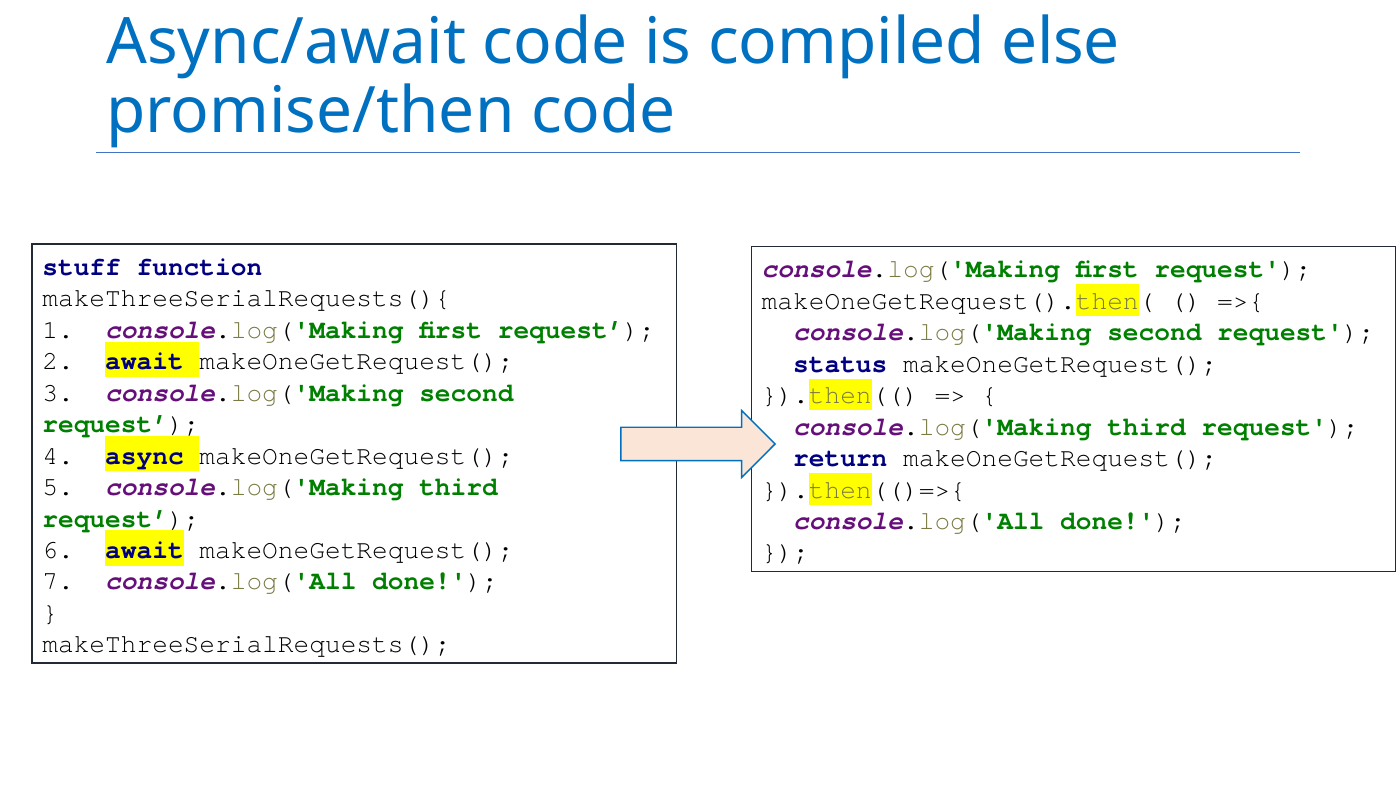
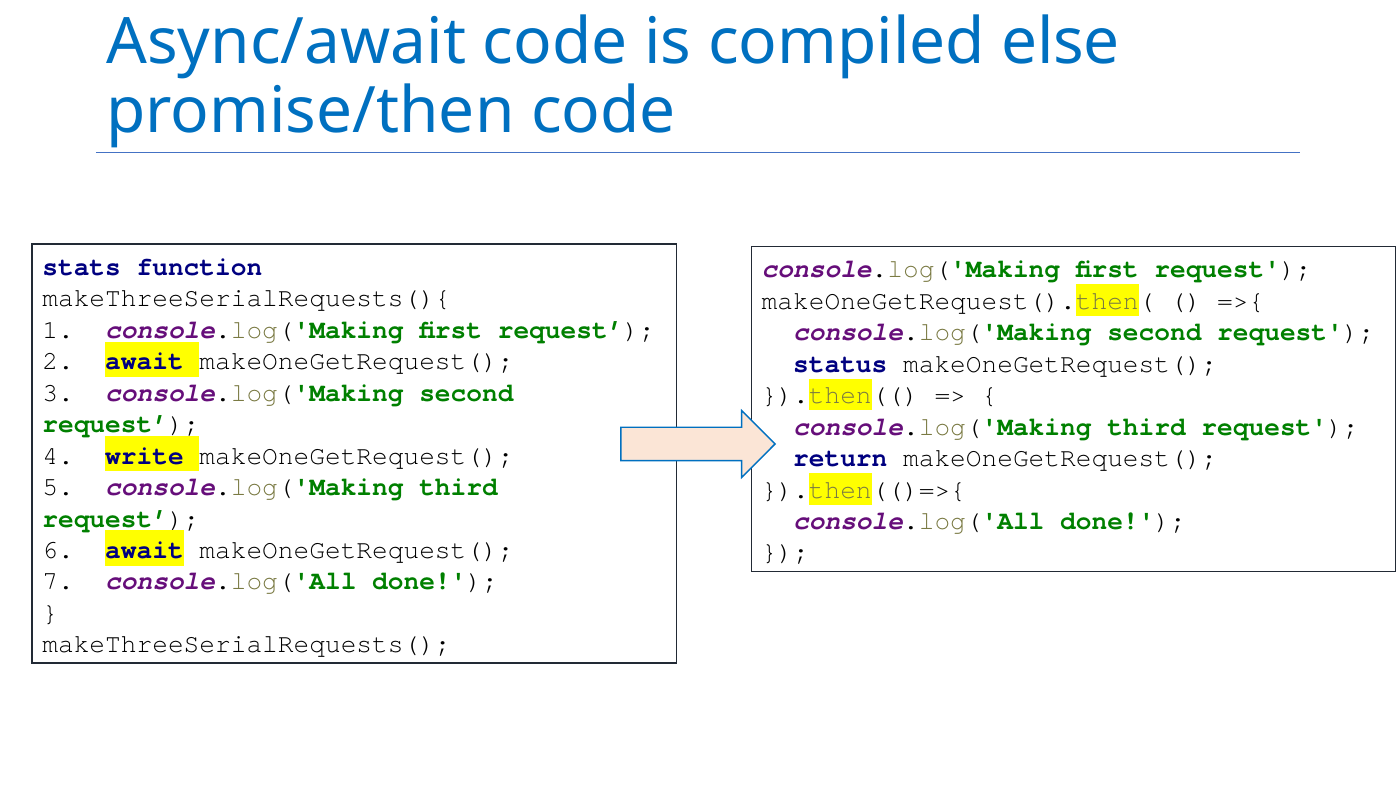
stuff: stuff -> stats
async: async -> write
